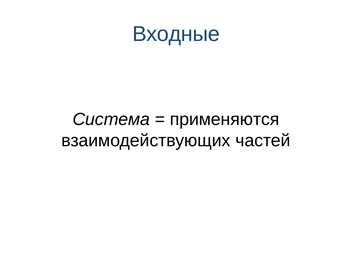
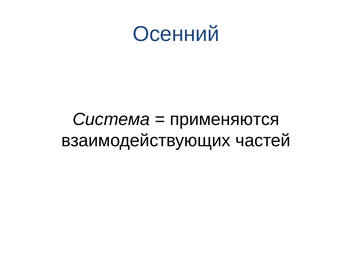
Входные: Входные -> Осенний
